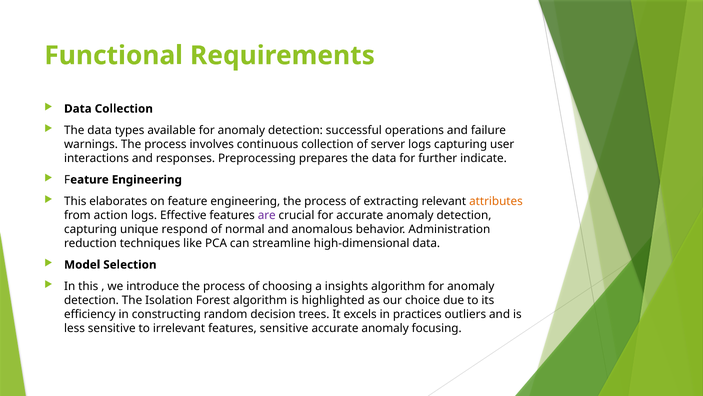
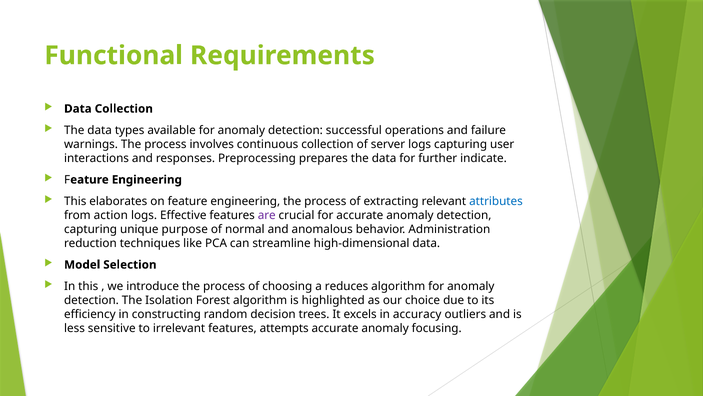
attributes colour: orange -> blue
respond: respond -> purpose
insights: insights -> reduces
practices: practices -> accuracy
features sensitive: sensitive -> attempts
